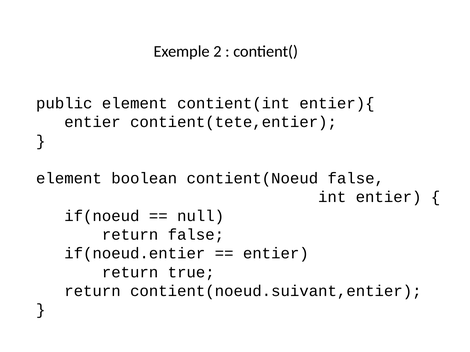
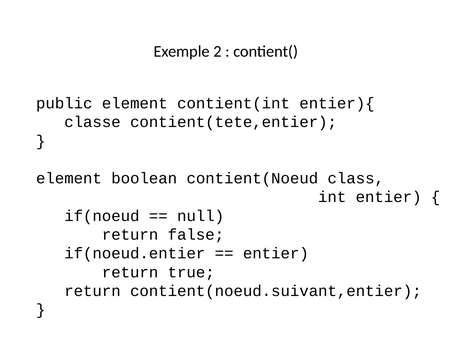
entier at (92, 122): entier -> classe
contient(Noeud false: false -> class
